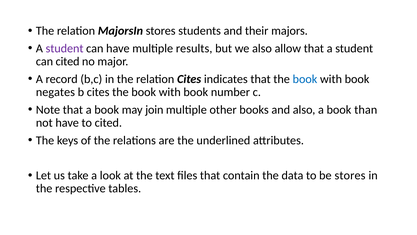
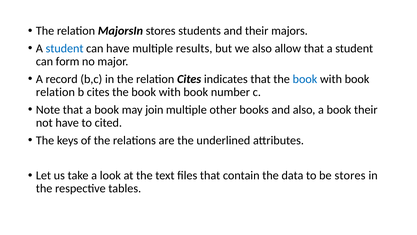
student at (65, 48) colour: purple -> blue
can cited: cited -> form
negates at (55, 92): negates -> relation
book than: than -> their
